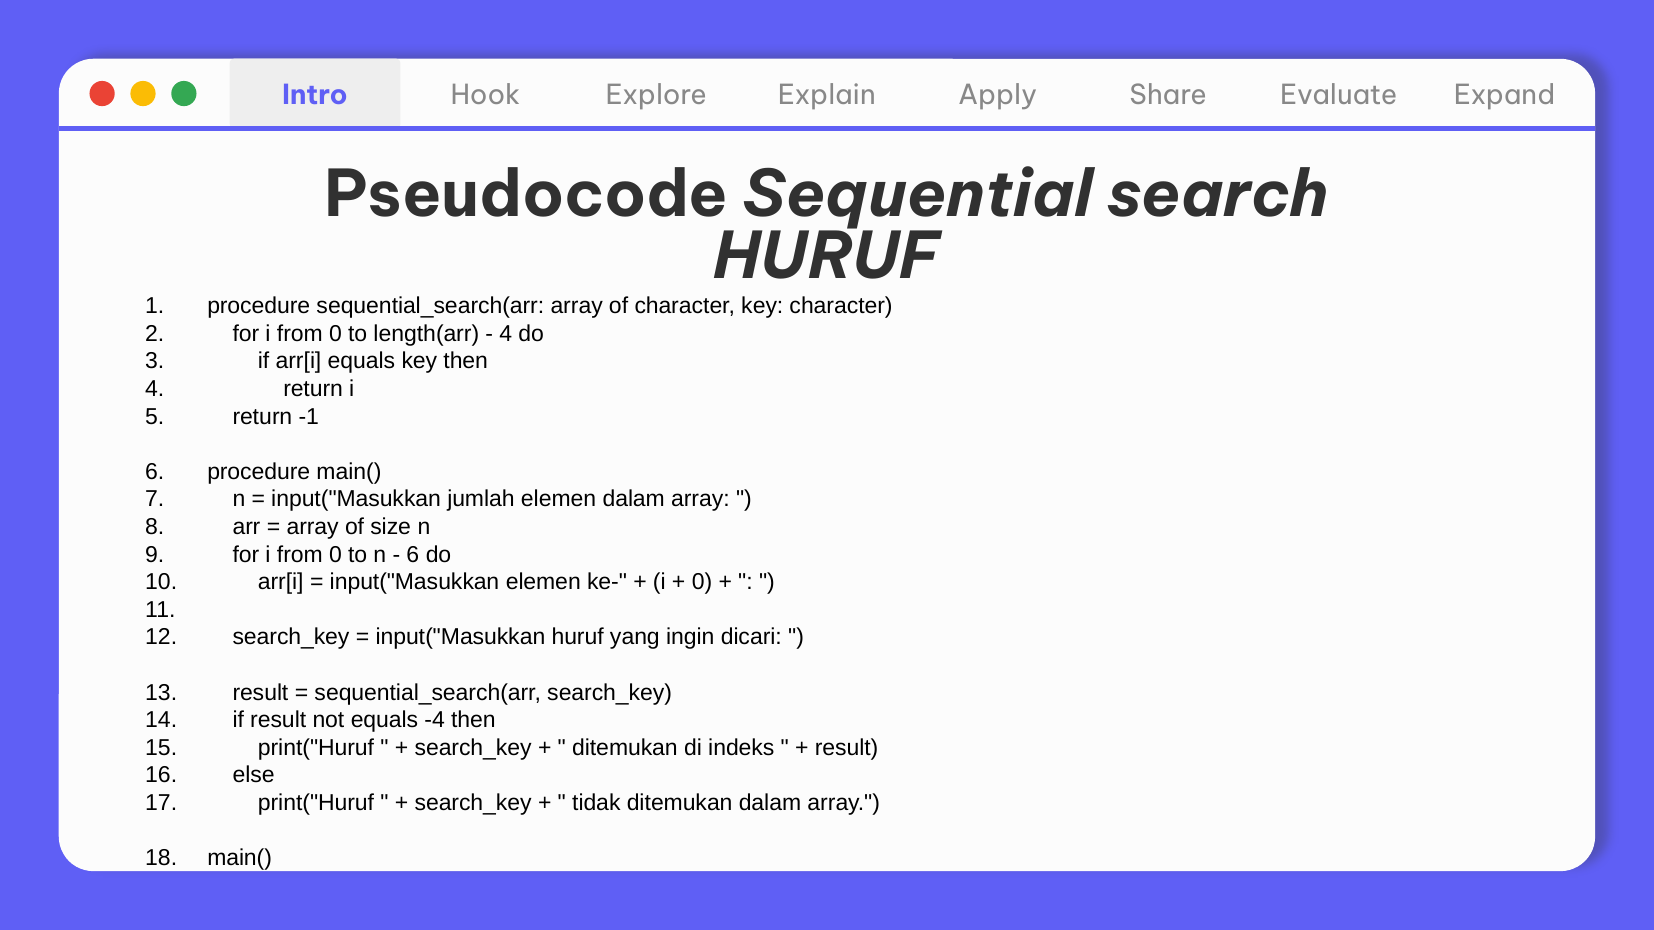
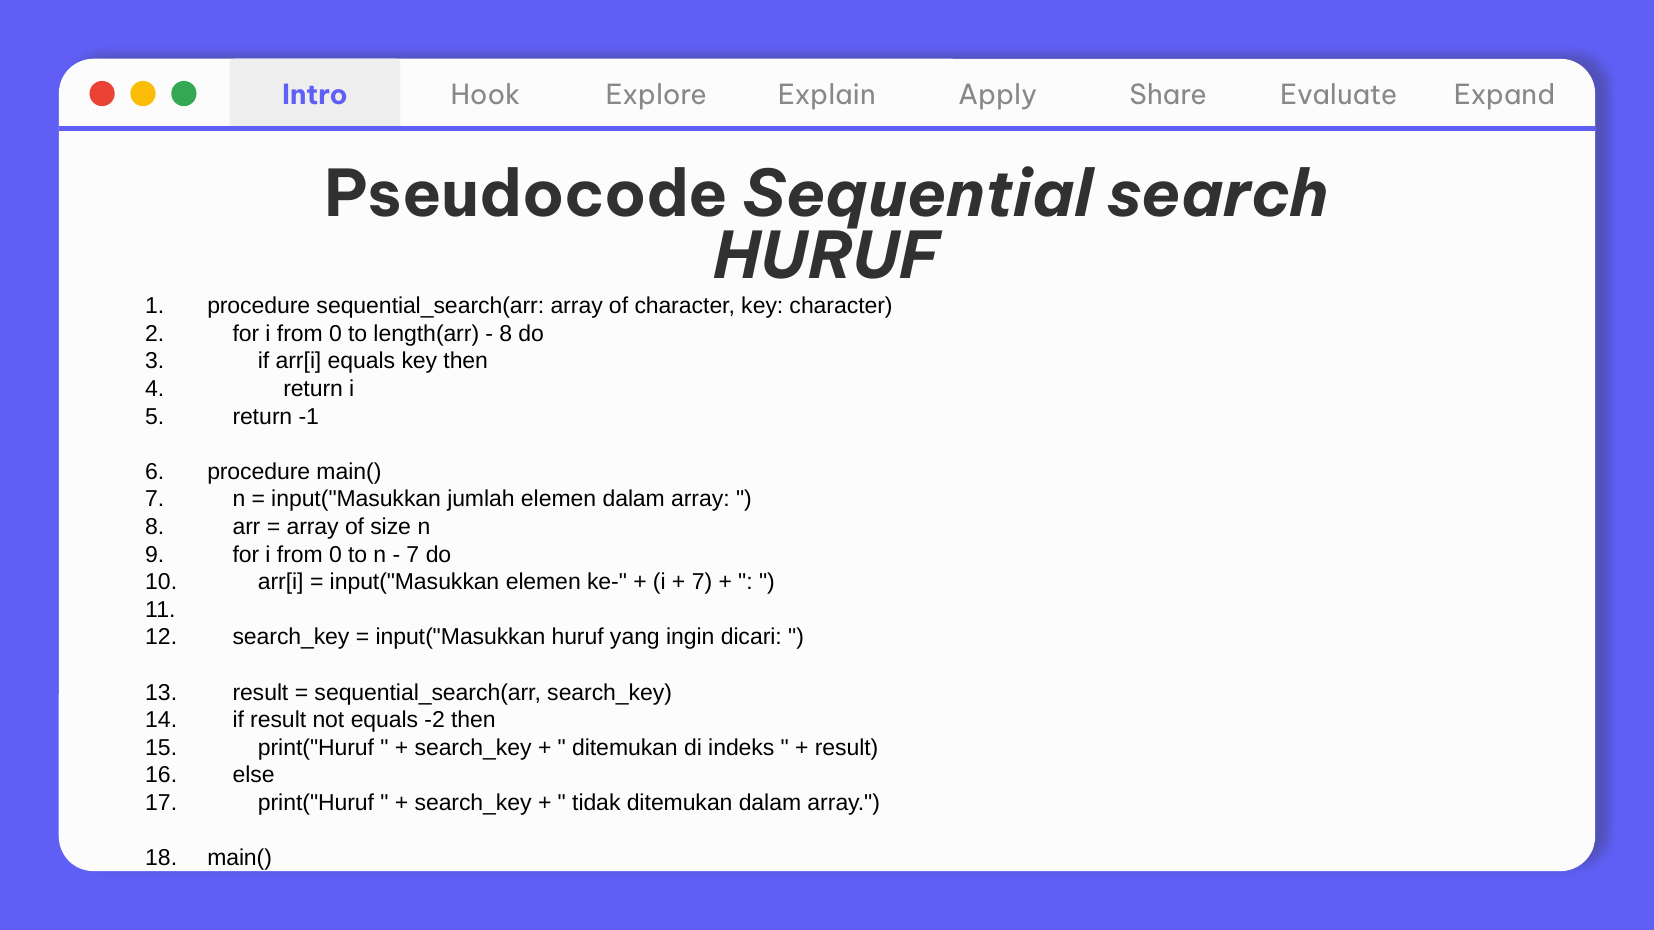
4 at (506, 334): 4 -> 8
6 at (413, 555): 6 -> 7
0 at (702, 582): 0 -> 7
-4: -4 -> -2
